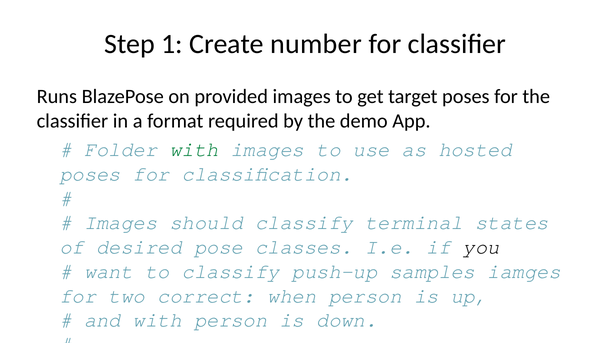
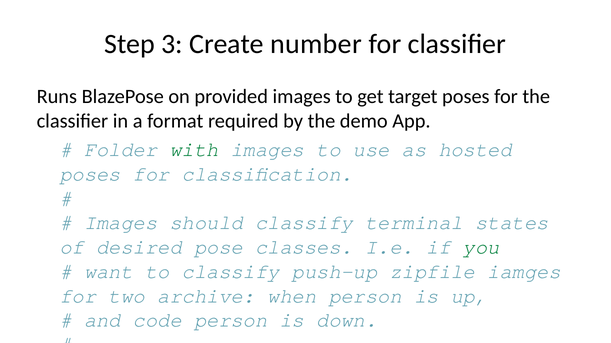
Step 1: 1 -> 3
you at (481, 248) colour: black -> green
push-up samples: samples -> zipfile
two correct: correct -> archive
and with: with -> code
